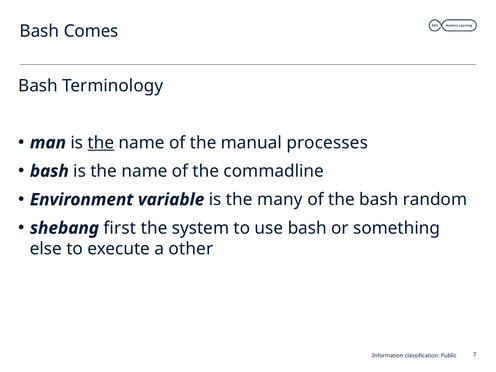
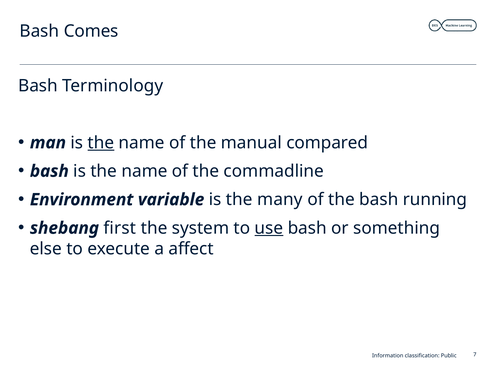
processes: processes -> compared
random: random -> running
use underline: none -> present
other: other -> affect
